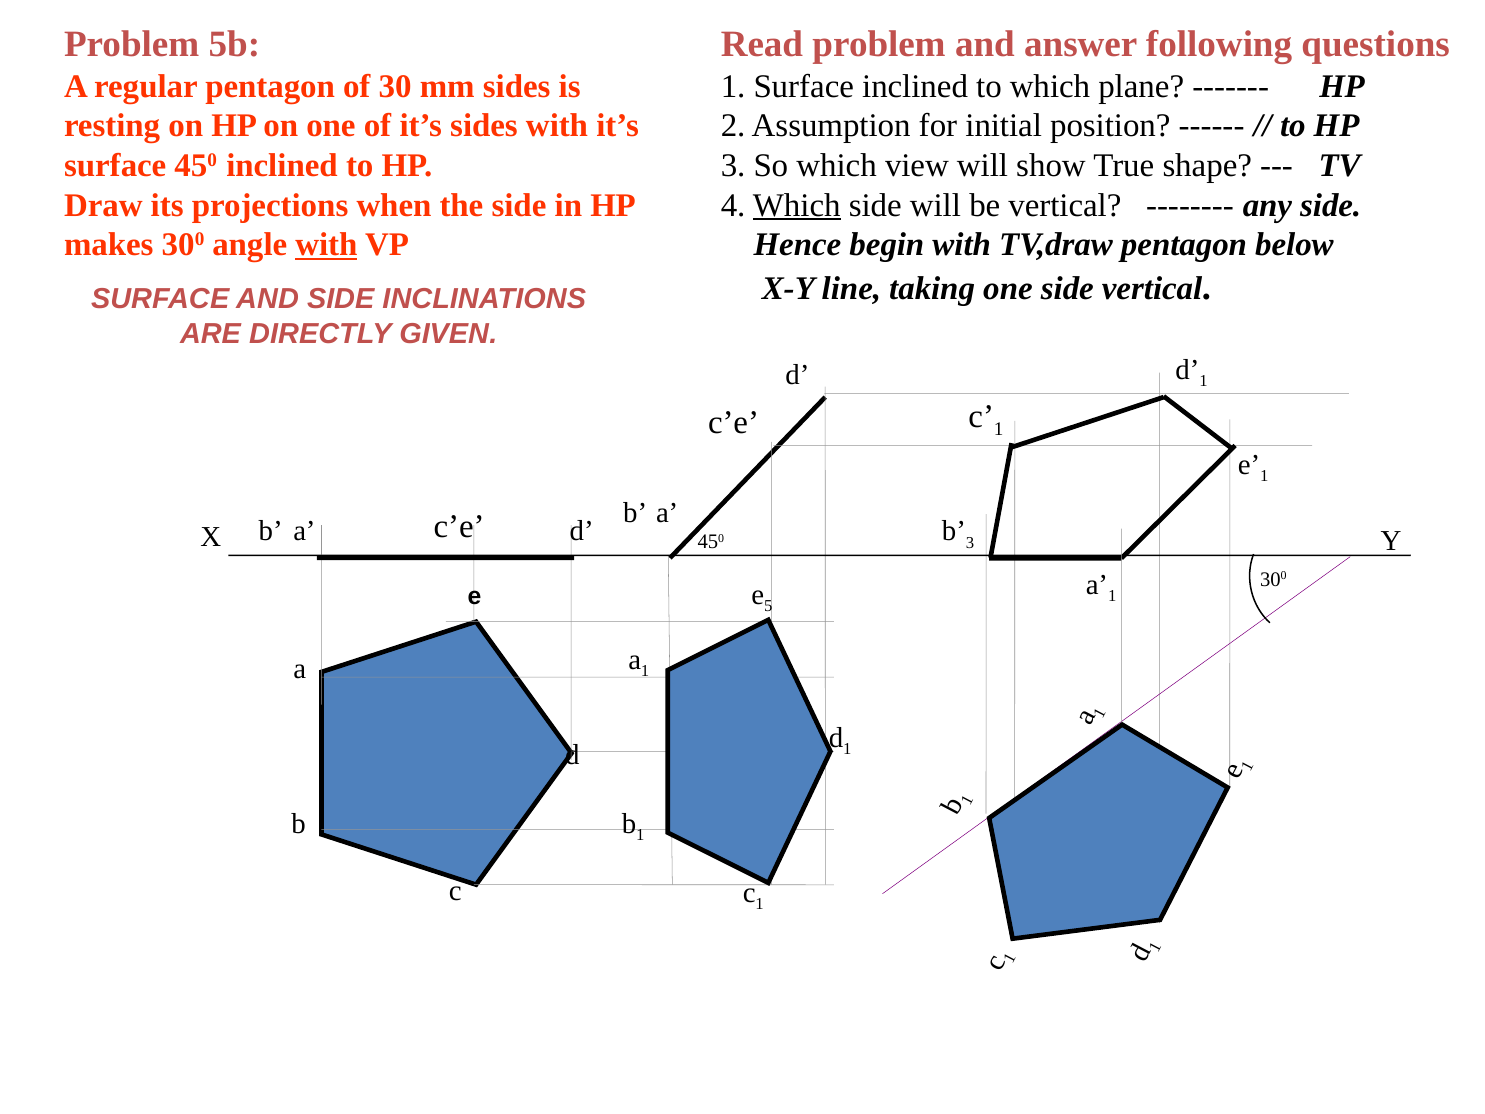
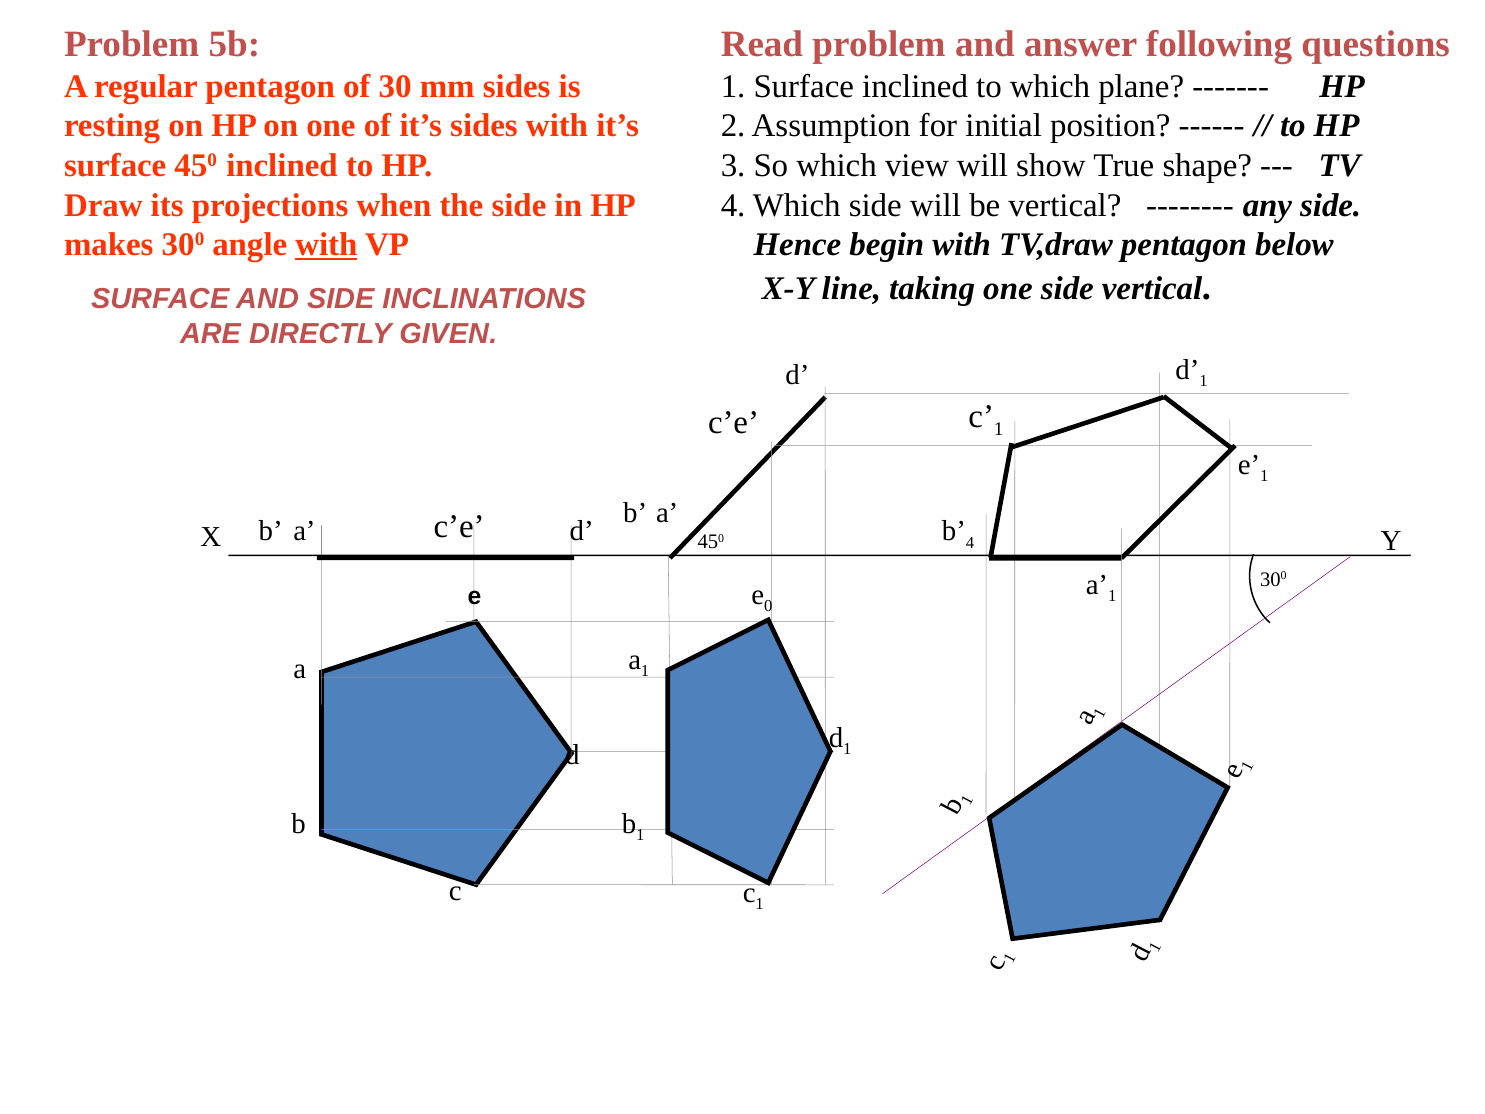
Which at (797, 205) underline: present -> none
b 3: 3 -> 4
5: 5 -> 0
